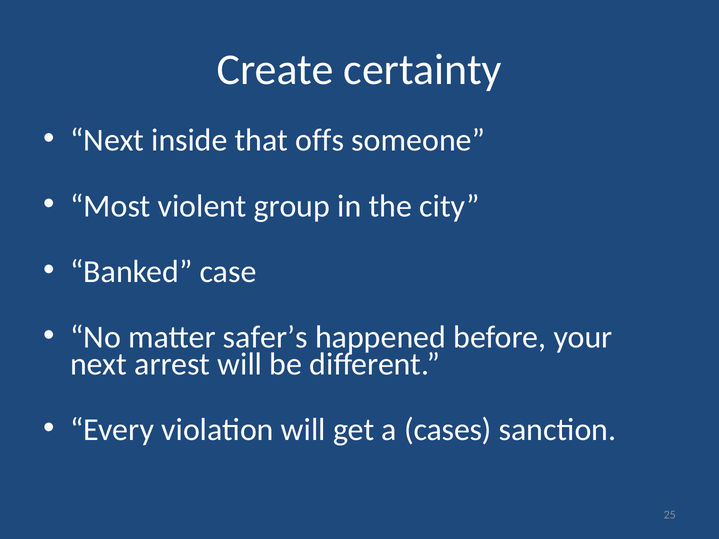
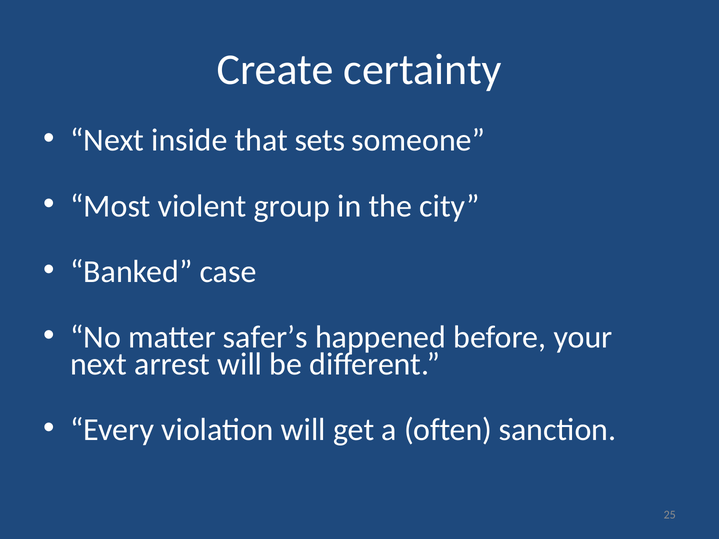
offs: offs -> sets
cases: cases -> often
